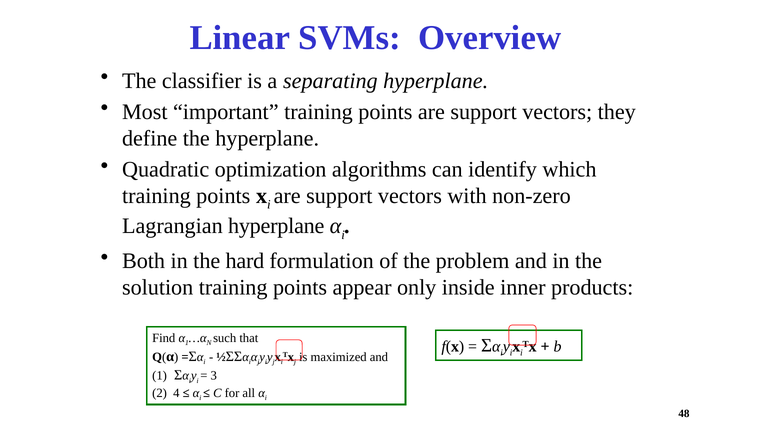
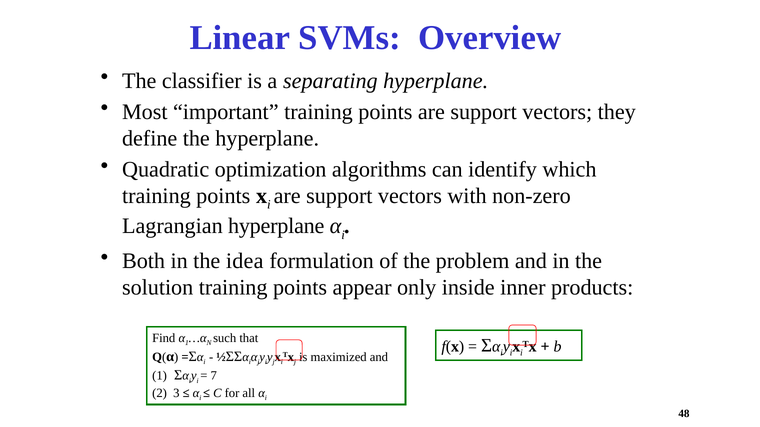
hard: hard -> idea
3: 3 -> 7
4: 4 -> 3
